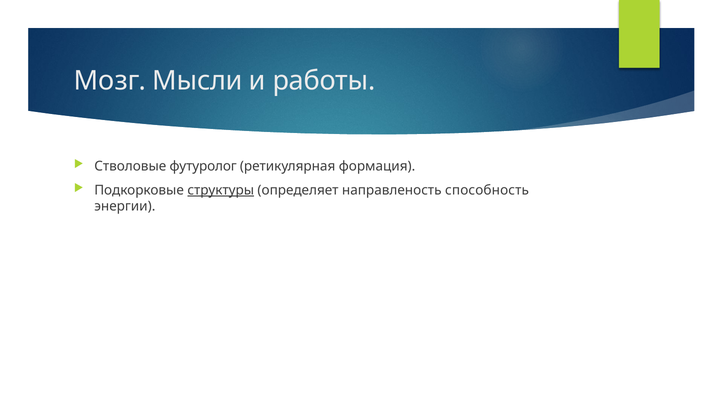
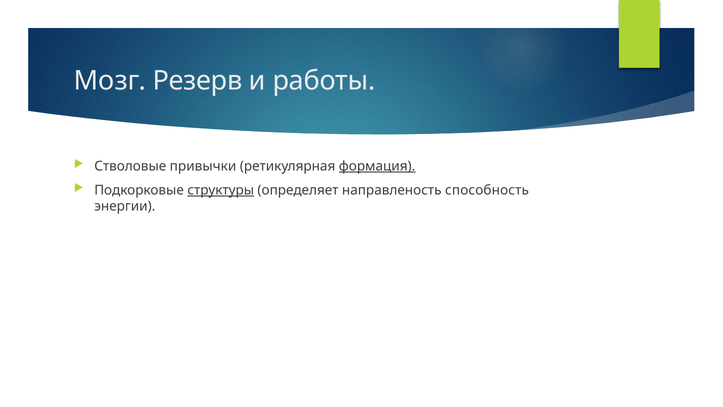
Мысли: Мысли -> Резерв
футуролог: футуролог -> привычки
формация underline: none -> present
